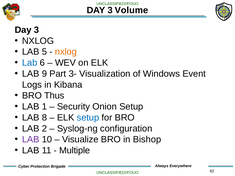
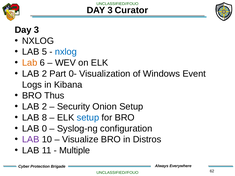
Volume: Volume -> Curator
nxlog at (66, 52) colour: orange -> blue
Lab at (30, 63) colour: blue -> orange
9 at (44, 74): 9 -> 2
3-: 3- -> 0-
1 at (44, 107): 1 -> 2
2: 2 -> 0
Bishop: Bishop -> Distros
